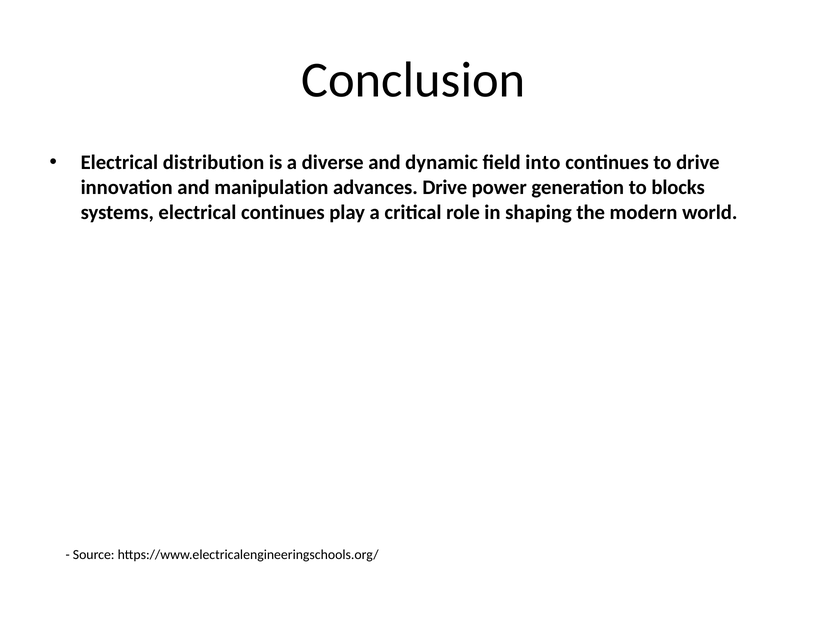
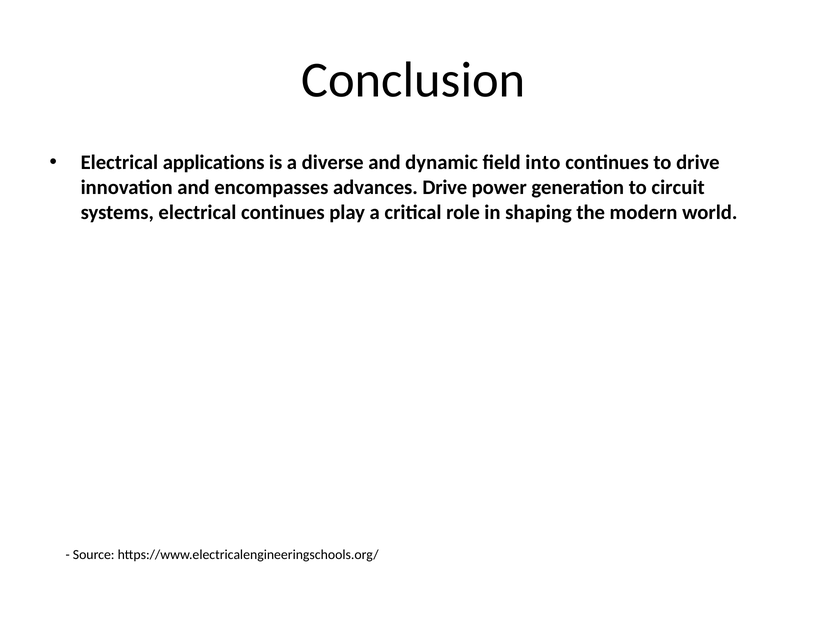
distribution: distribution -> applications
manipulation: manipulation -> encompasses
blocks: blocks -> circuit
